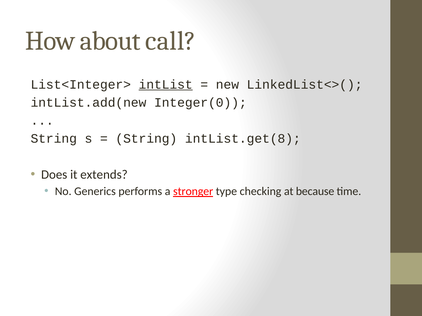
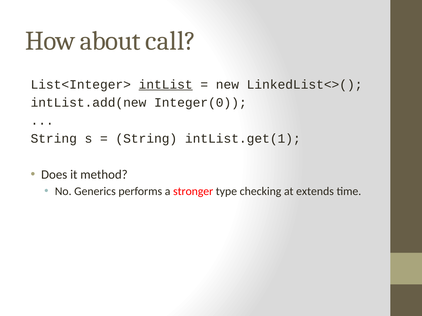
intList.get(8: intList.get(8 -> intList.get(1
extends: extends -> method
stronger underline: present -> none
because: because -> extends
